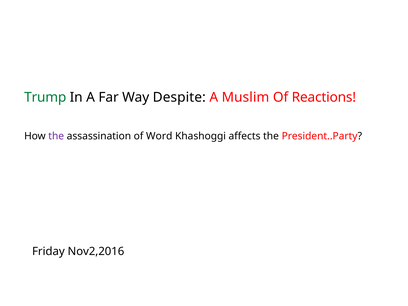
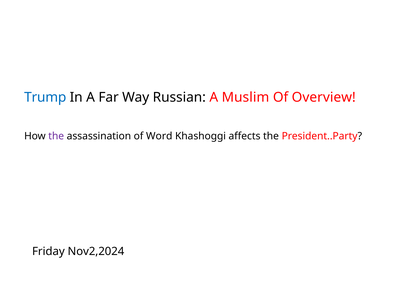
Trump colour: green -> blue
Despite: Despite -> Russian
Reactions: Reactions -> Overview
Nov2,2016: Nov2,2016 -> Nov2,2024
